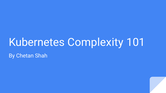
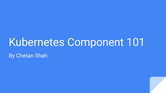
Complexity: Complexity -> Component
